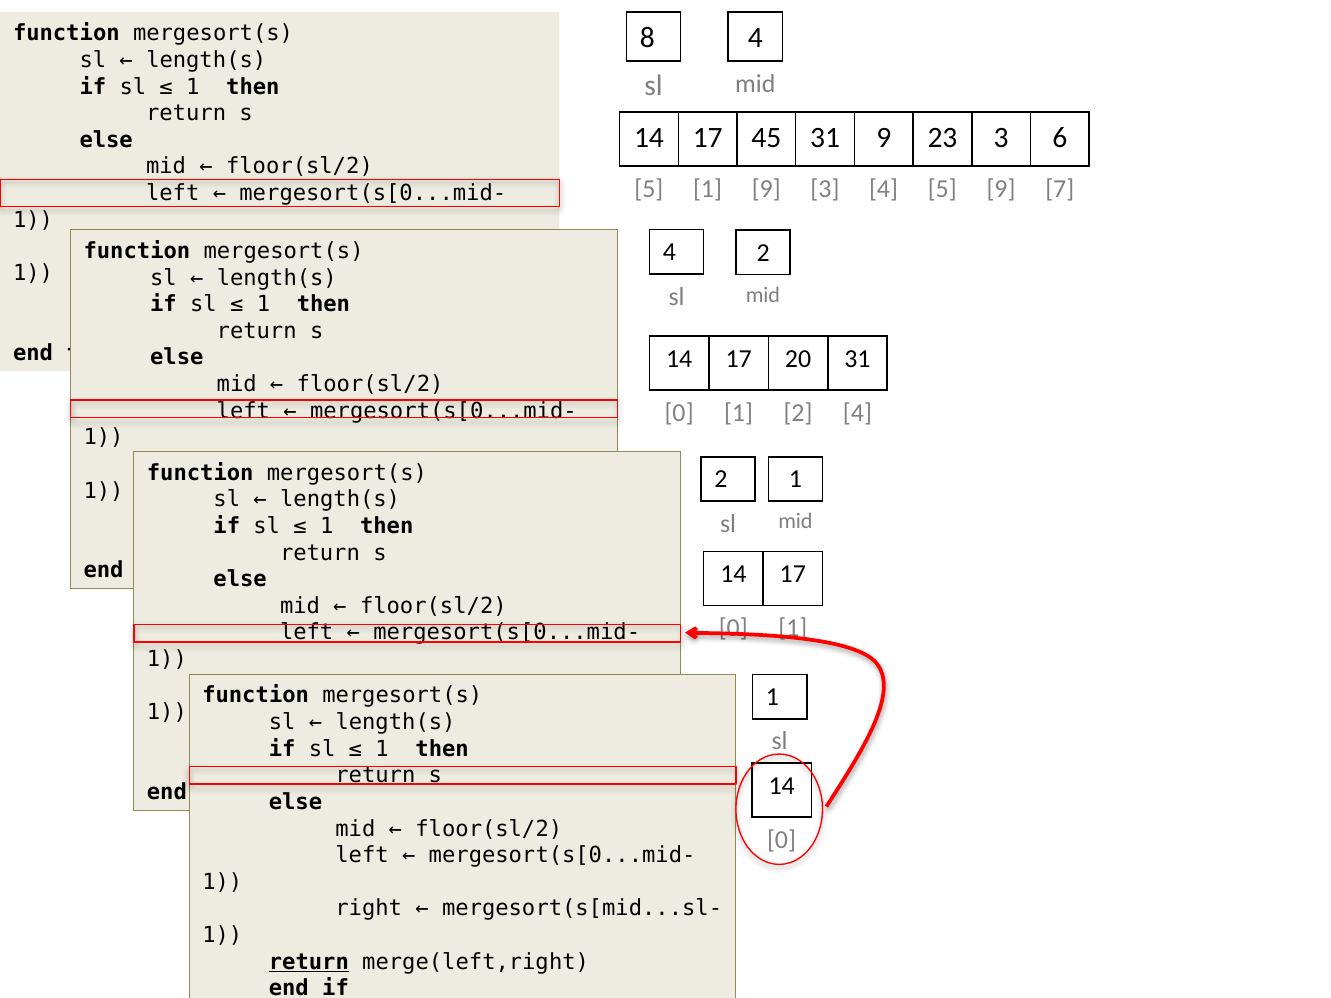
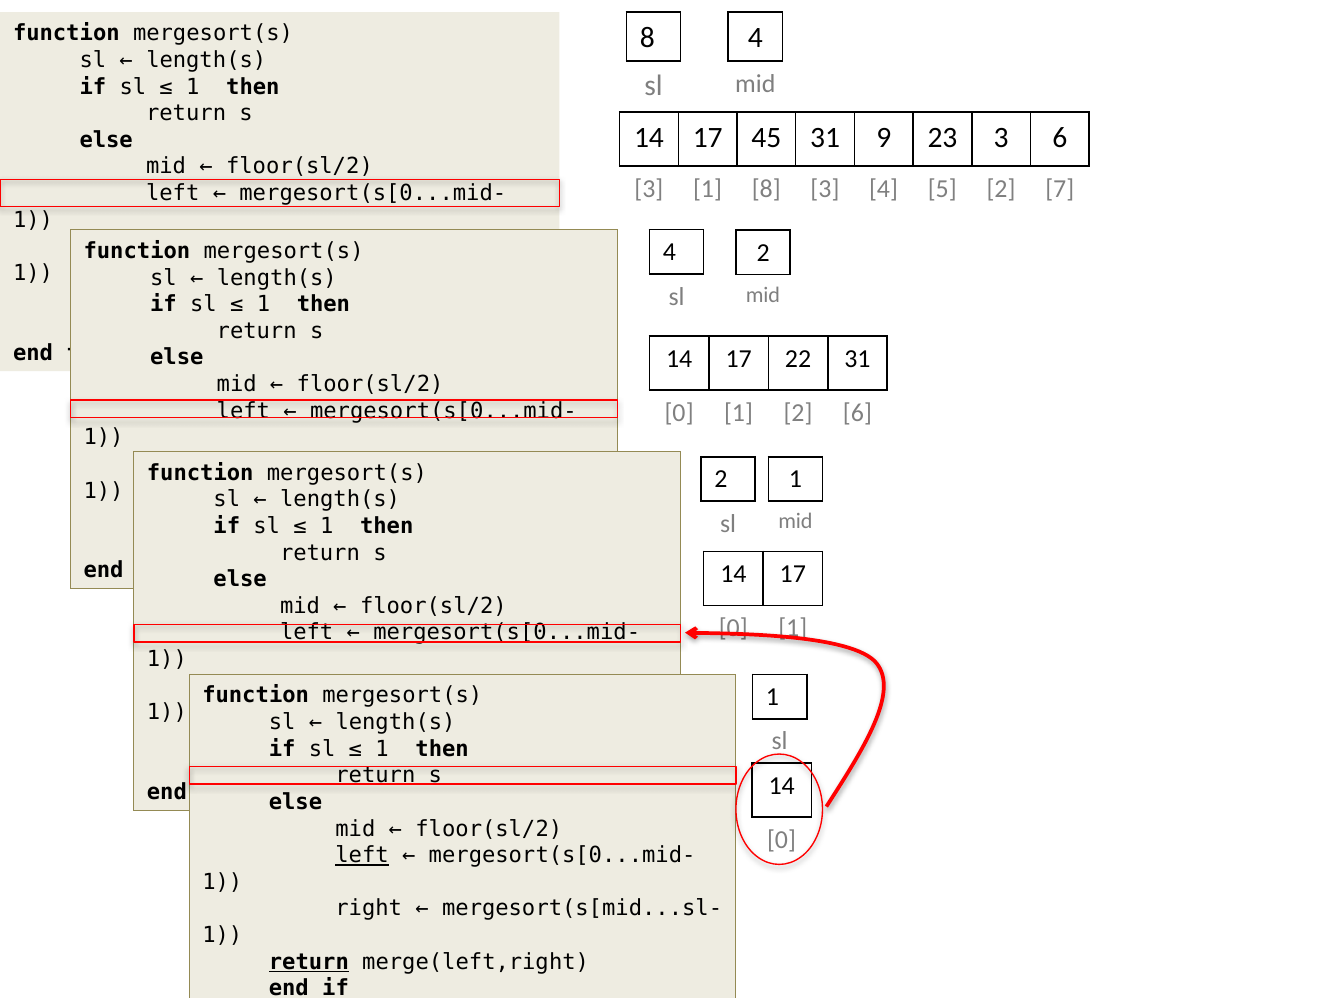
5 at (649, 189): 5 -> 3
1 9: 9 -> 8
5 9: 9 -> 2
20: 20 -> 22
2 4: 4 -> 6
left at (362, 856) underline: none -> present
